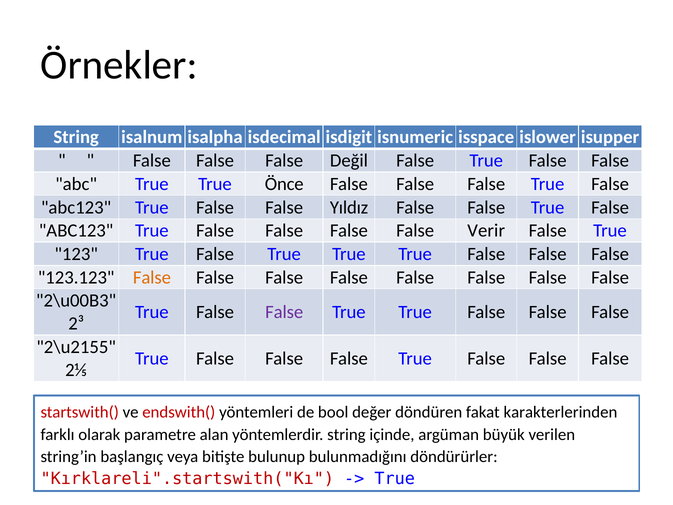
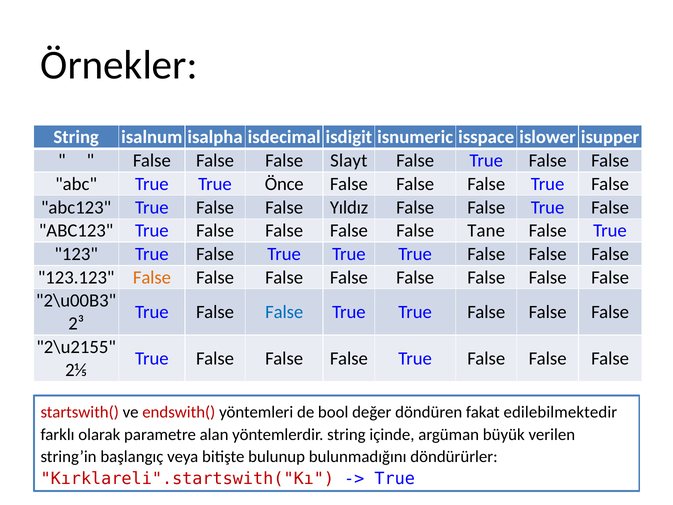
Değil: Değil -> Slayt
Verir: Verir -> Tane
False at (284, 312) colour: purple -> blue
karakterlerinden: karakterlerinden -> edilebilmektedir
